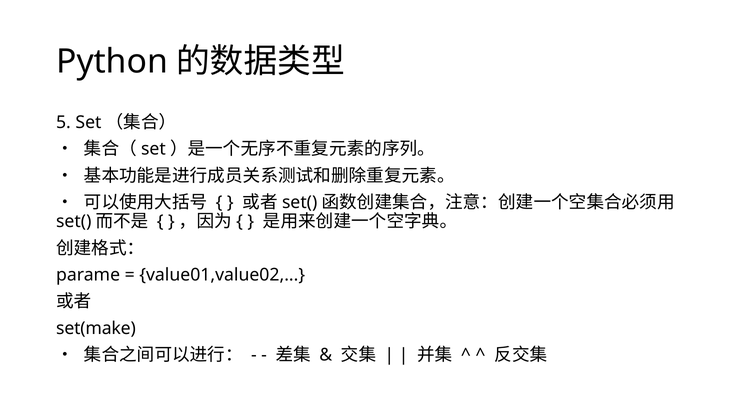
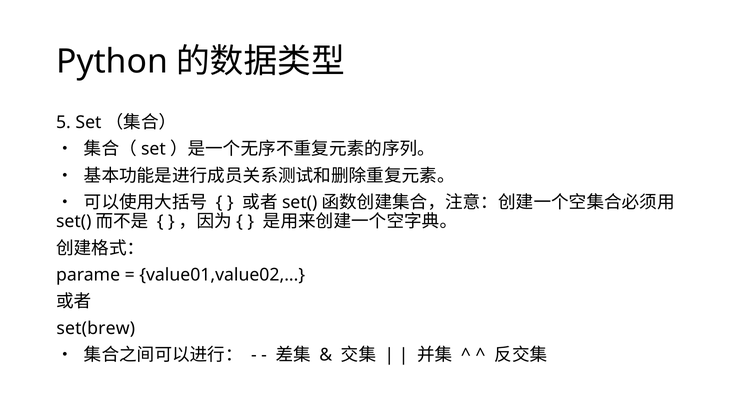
set(make: set(make -> set(brew
